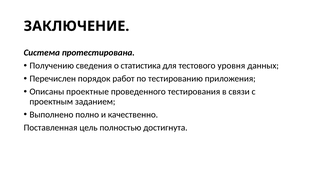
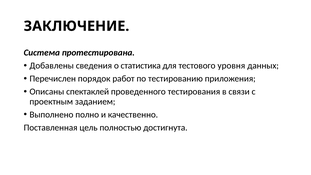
Получению: Получению -> Добавлены
проектные: проектные -> спектаклей
